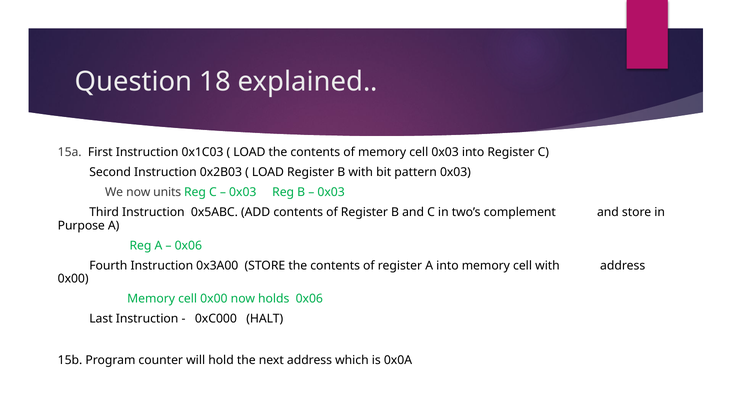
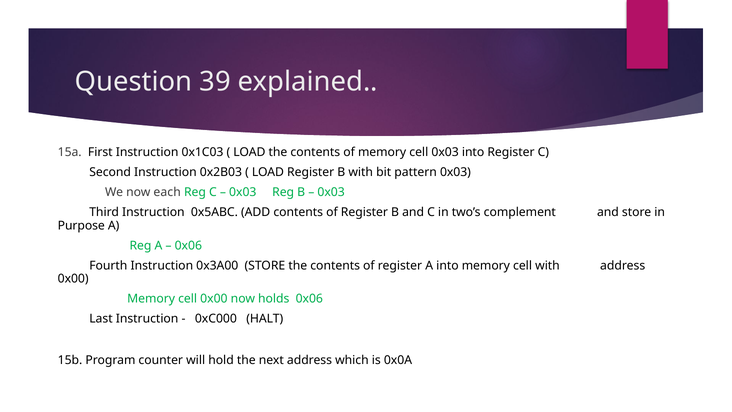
18: 18 -> 39
units: units -> each
